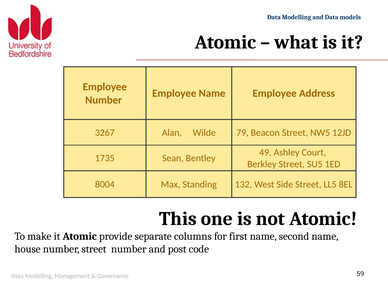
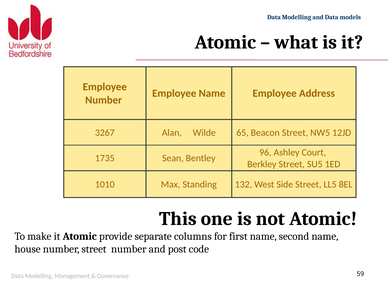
79: 79 -> 65
49: 49 -> 96
8004: 8004 -> 1010
